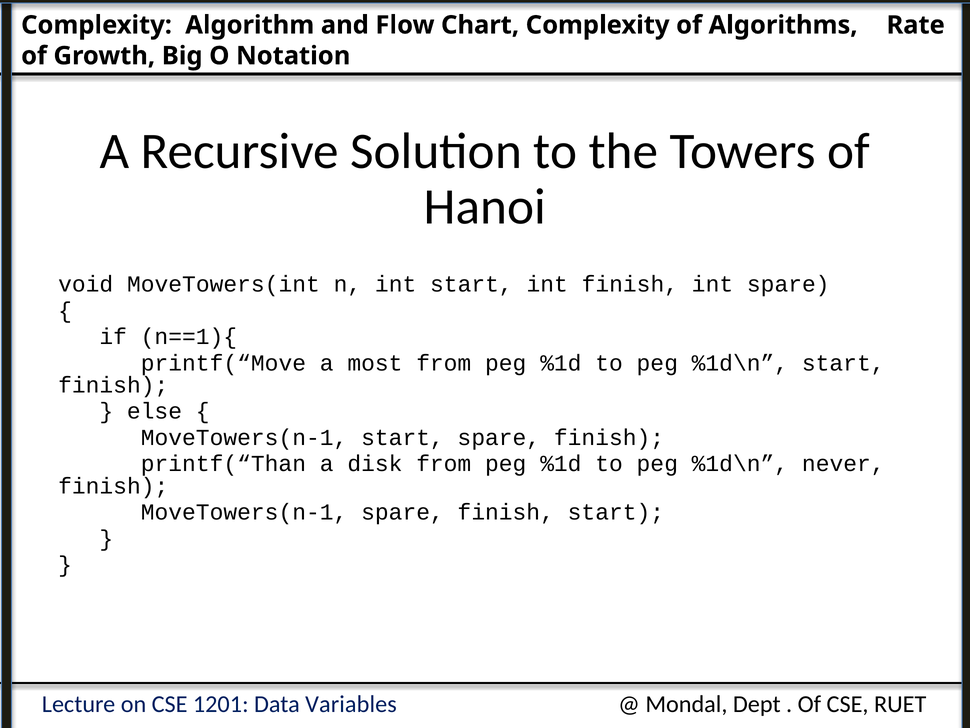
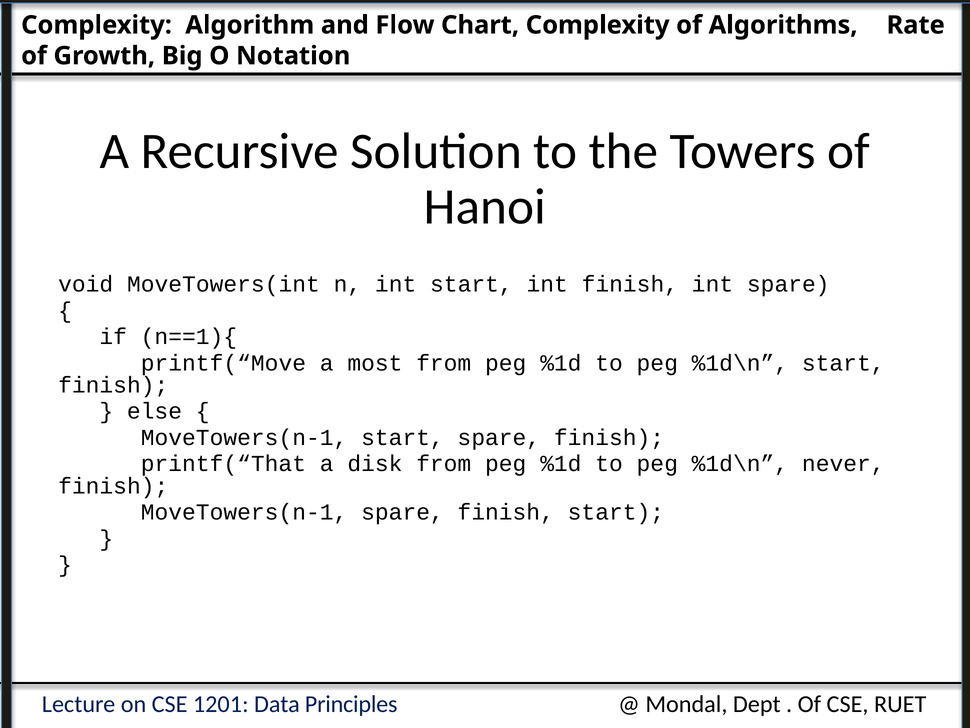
printf(“Than: printf(“Than -> printf(“That
Variables: Variables -> Principles
